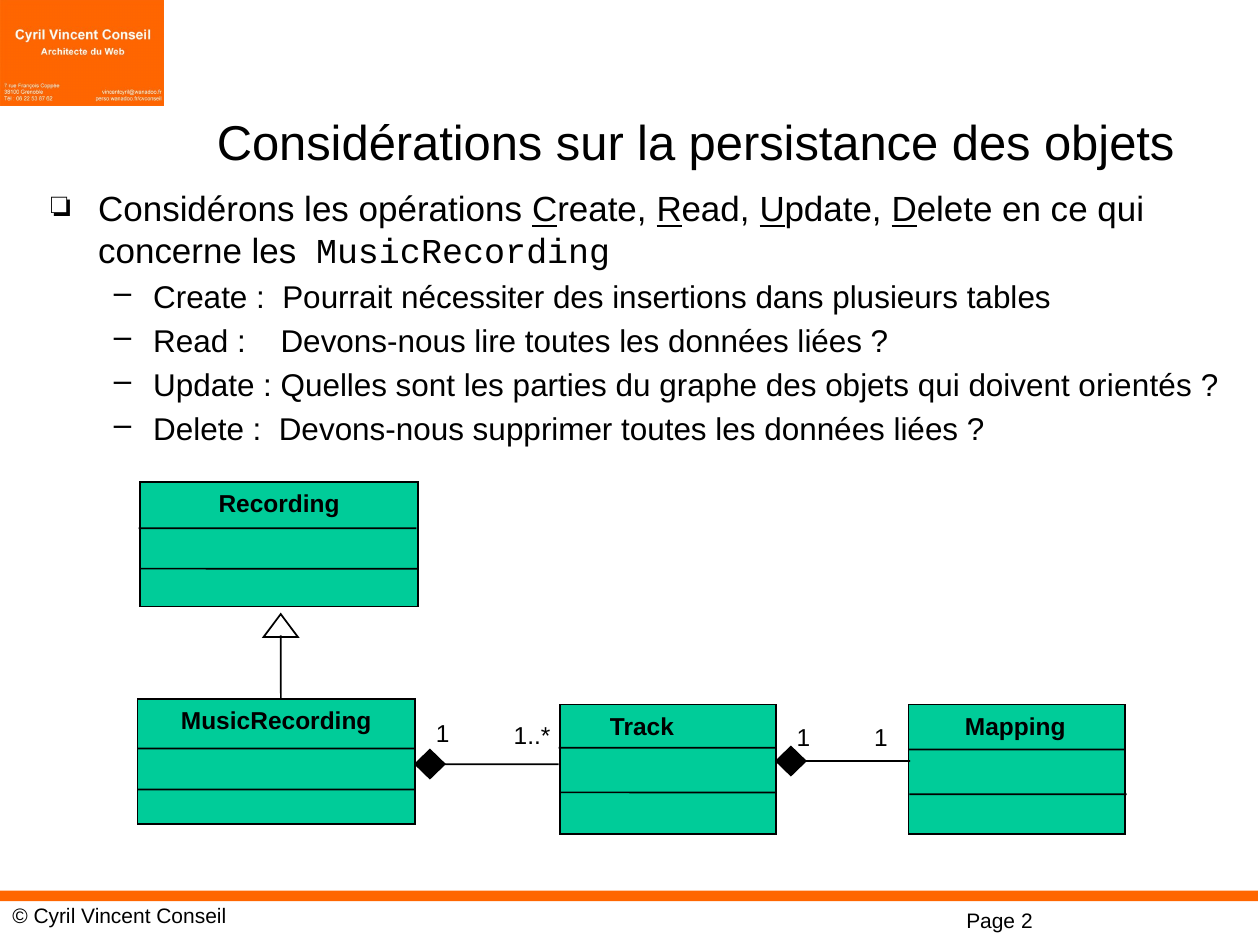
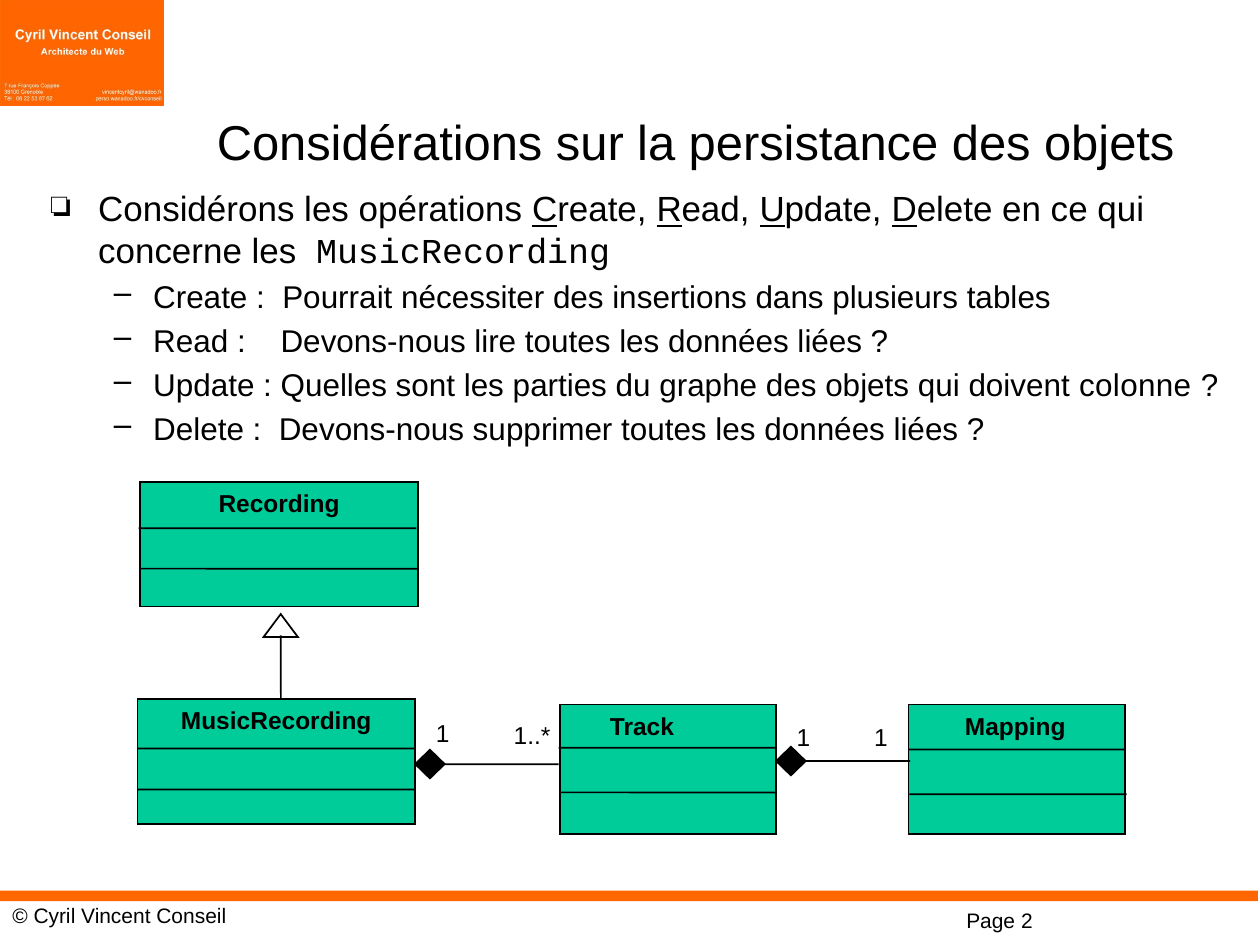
orientés: orientés -> colonne
